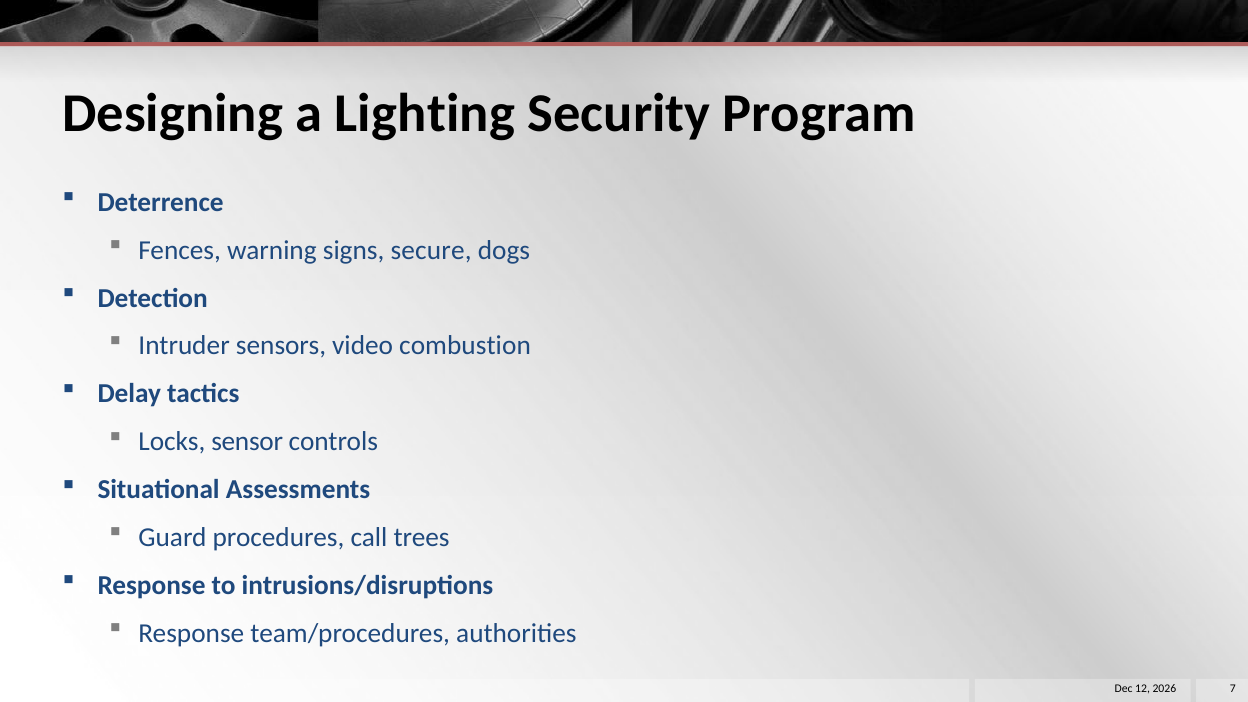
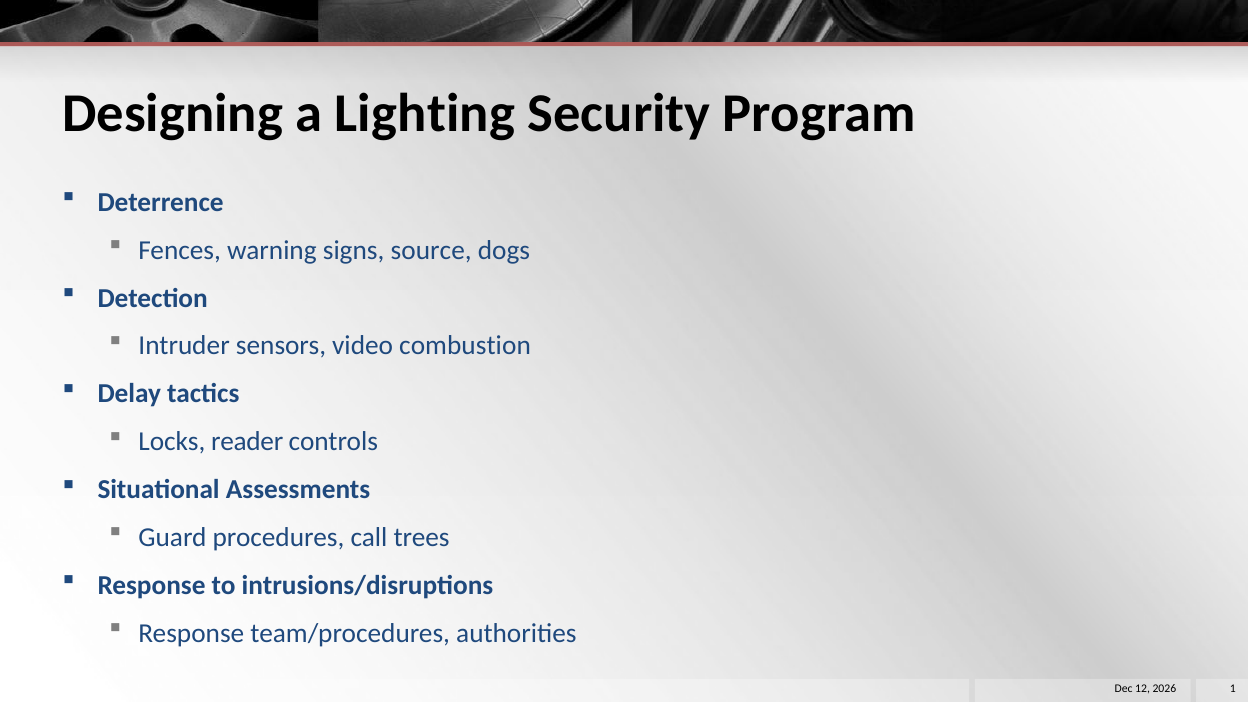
secure: secure -> source
sensor: sensor -> reader
7: 7 -> 1
